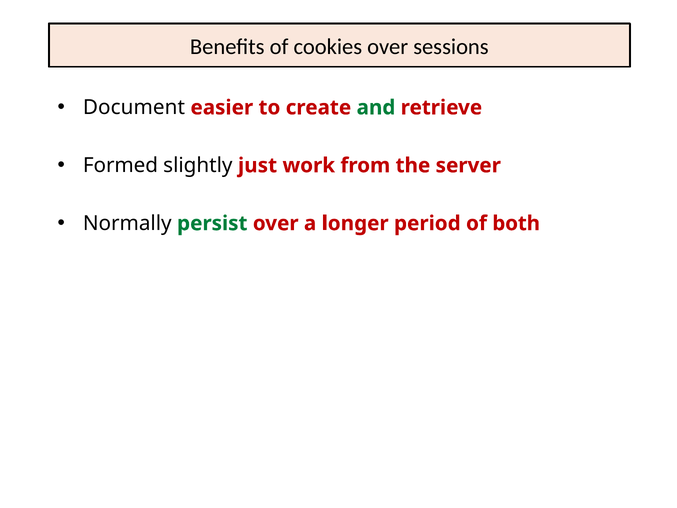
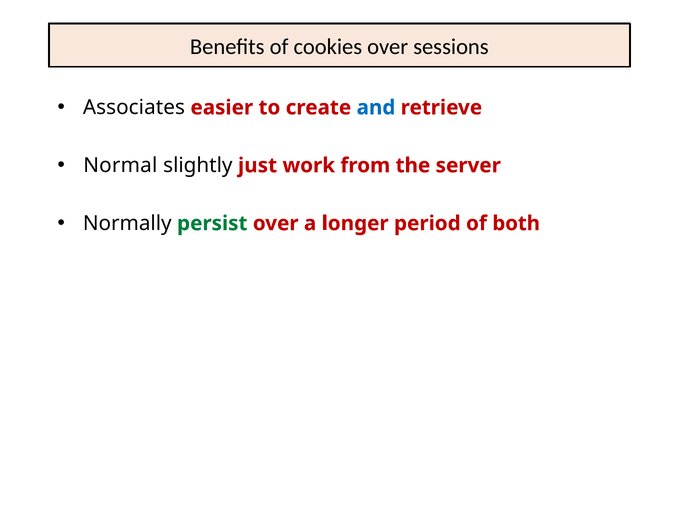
Document: Document -> Associates
and colour: green -> blue
Formed: Formed -> Normal
